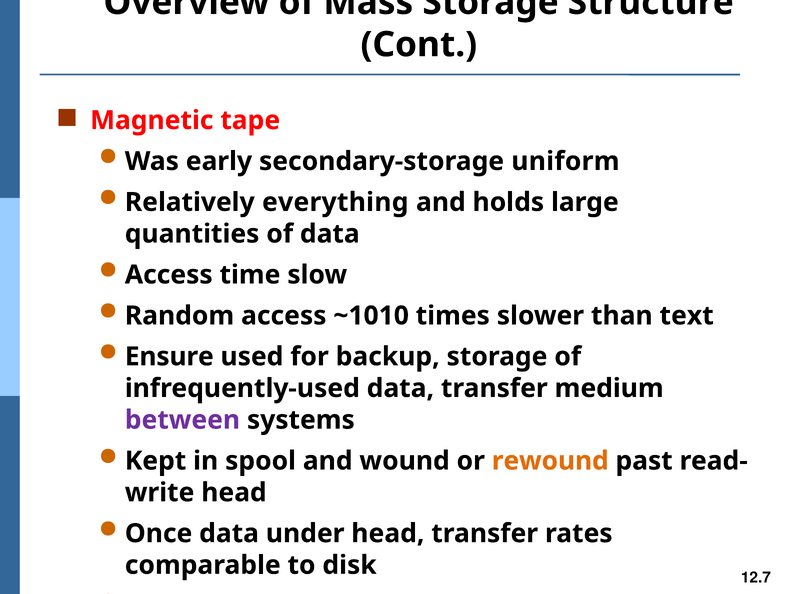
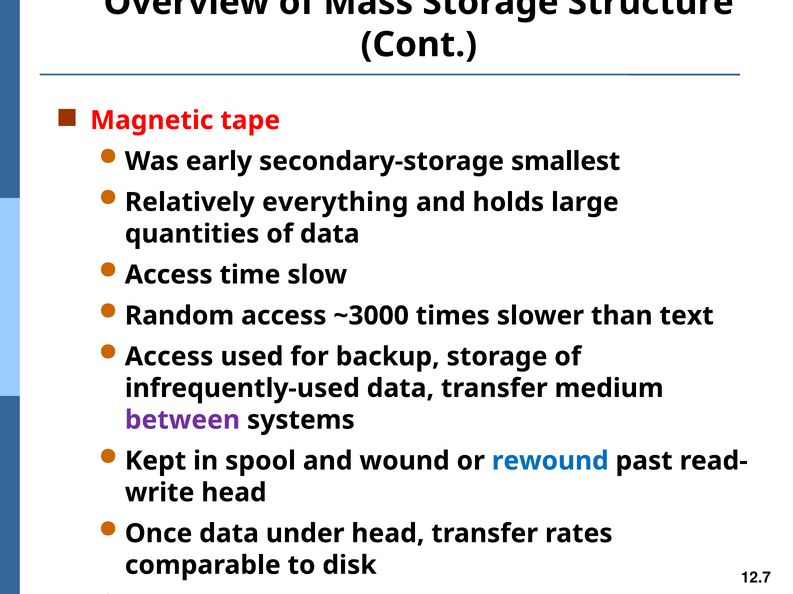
uniform: uniform -> smallest
~1010: ~1010 -> ~3000
Ensure at (169, 357): Ensure -> Access
rewound colour: orange -> blue
